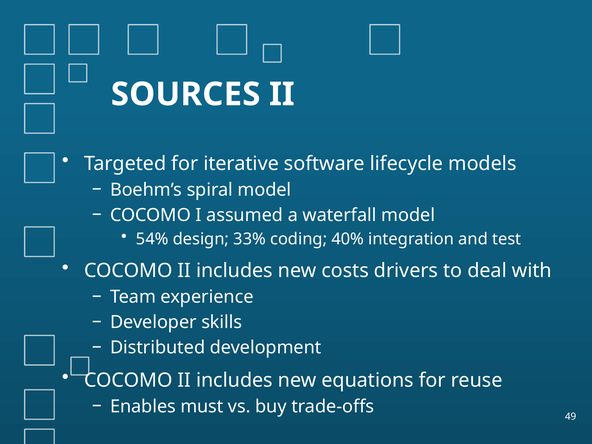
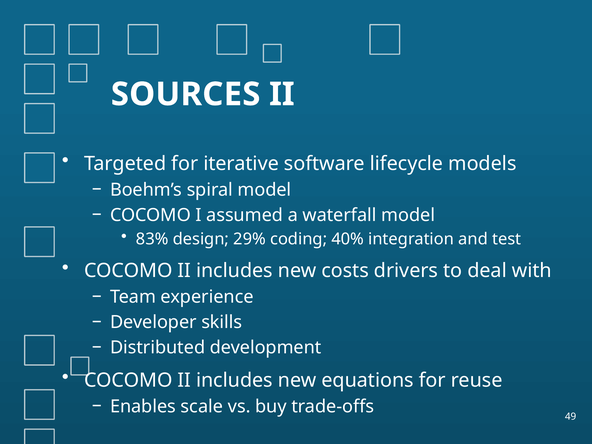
54%: 54% -> 83%
33%: 33% -> 29%
must: must -> scale
